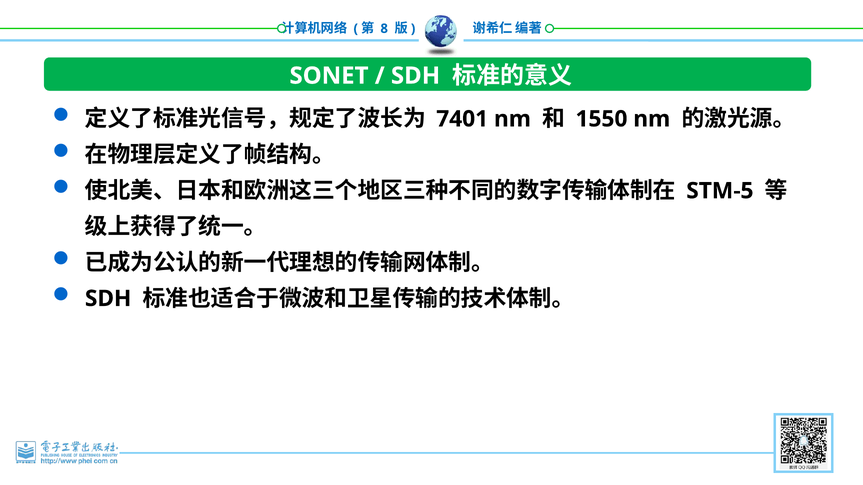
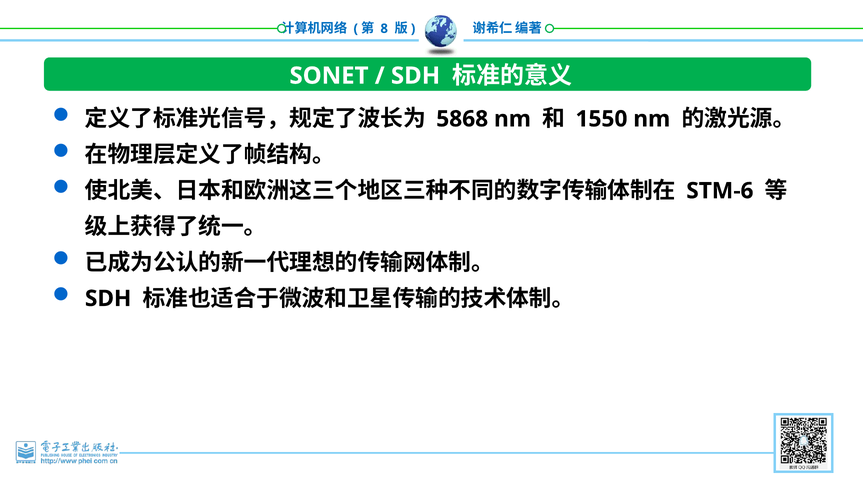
7401: 7401 -> 5868
STM-5: STM-5 -> STM-6
